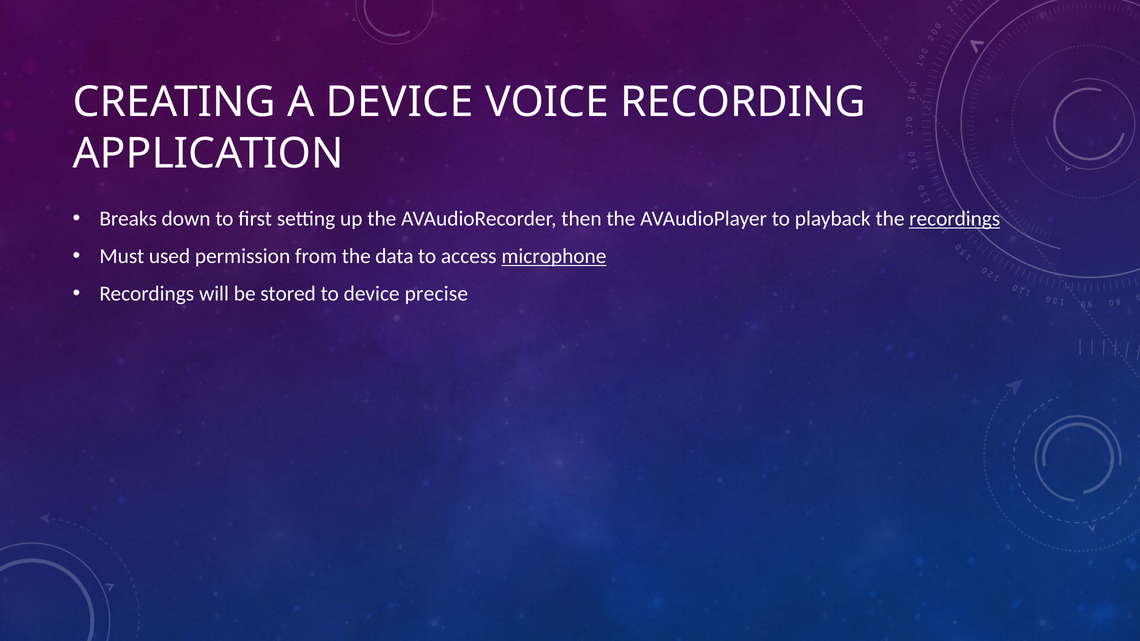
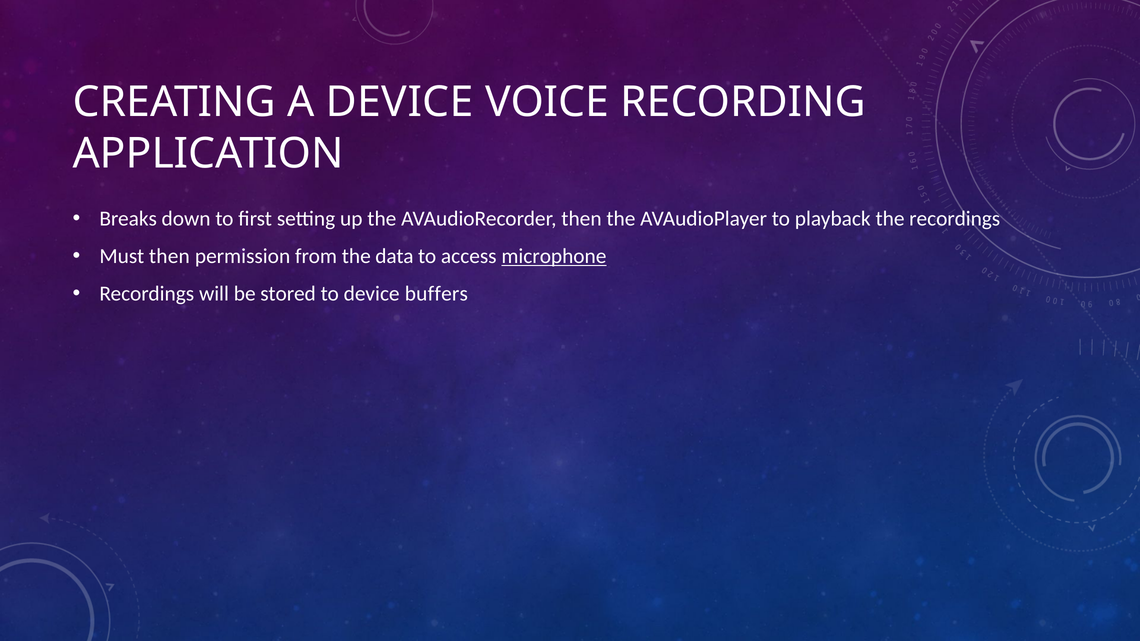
recordings at (955, 219) underline: present -> none
Must used: used -> then
precise: precise -> buffers
